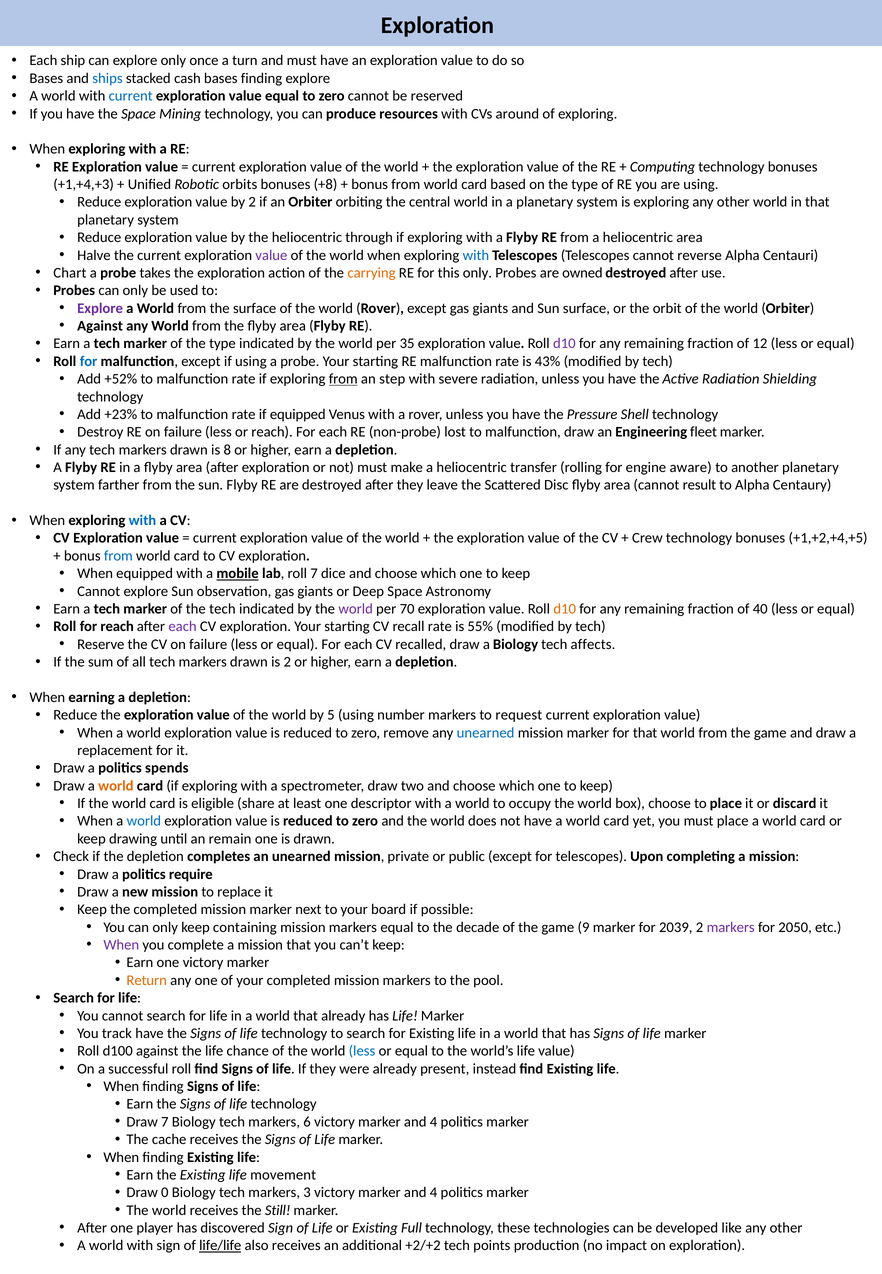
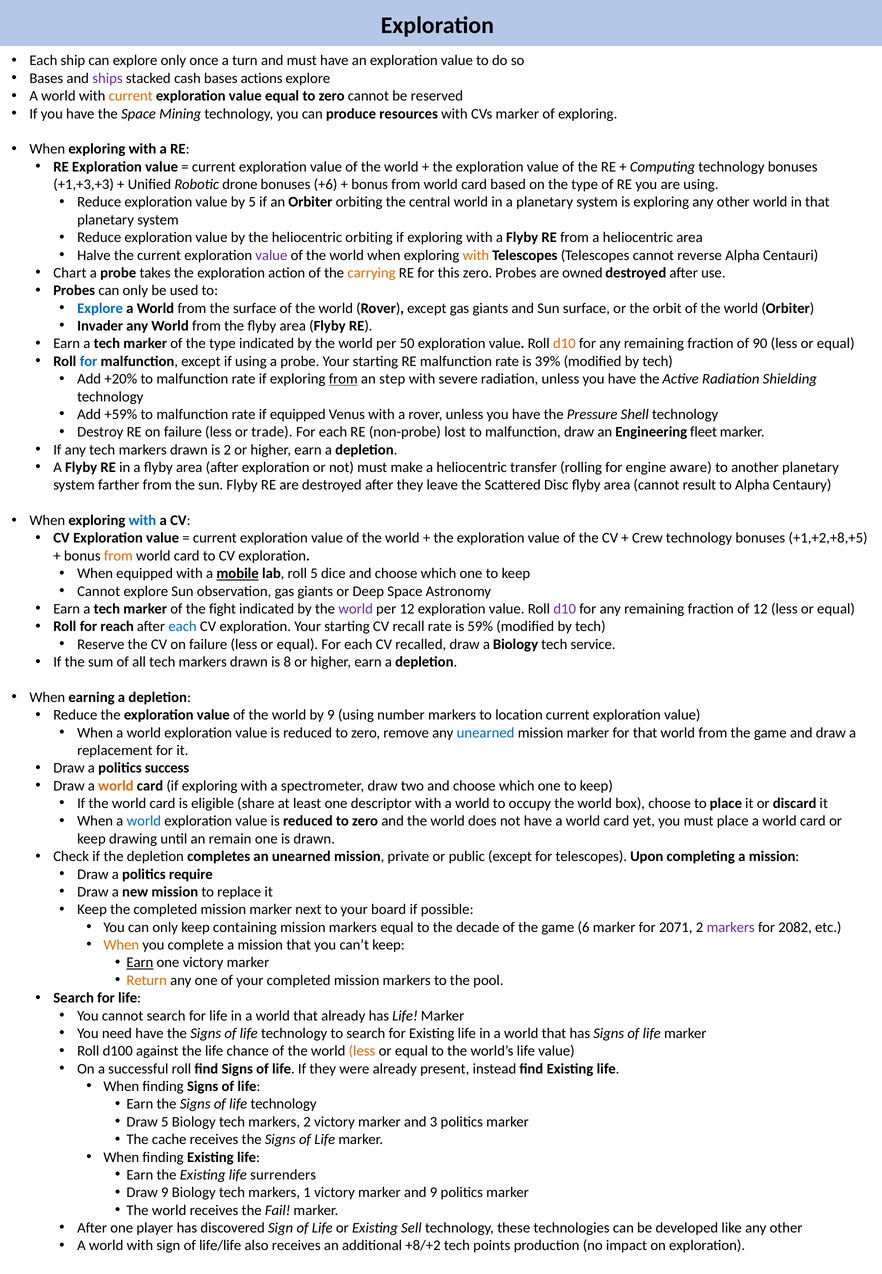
ships colour: blue -> purple
bases finding: finding -> actions
current at (131, 96) colour: blue -> orange
CVs around: around -> marker
+1,+4,+3: +1,+4,+3 -> +1,+3,+3
orbits: orbits -> drone
+8: +8 -> +6
by 2: 2 -> 5
heliocentric through: through -> orbiting
with at (476, 255) colour: blue -> orange
this only: only -> zero
Explore at (100, 308) colour: purple -> blue
Against at (100, 326): Against -> Invader
35: 35 -> 50
d10 at (564, 344) colour: purple -> orange
12: 12 -> 90
43%: 43% -> 39%
+52%: +52% -> +20%
+23%: +23% -> +59%
or reach: reach -> trade
is 8: 8 -> 2
+1,+2,+4,+5: +1,+2,+4,+5 -> +1,+2,+8,+5
from at (118, 556) colour: blue -> orange
roll 7: 7 -> 5
the tech: tech -> fight
per 70: 70 -> 12
d10 at (565, 609) colour: orange -> purple
of 40: 40 -> 12
each at (183, 627) colour: purple -> blue
55%: 55% -> 59%
affects: affects -> service
is 2: 2 -> 8
by 5: 5 -> 9
request: request -> location
spends: spends -> success
9: 9 -> 6
2039: 2039 -> 2071
2050: 2050 -> 2082
When at (121, 945) colour: purple -> orange
Earn at (140, 963) underline: none -> present
track: track -> need
less at (362, 1051) colour: blue -> orange
Draw 7: 7 -> 5
markers 6: 6 -> 2
4 at (434, 1122): 4 -> 3
movement: movement -> surrenders
Draw 0: 0 -> 9
3: 3 -> 1
4 at (434, 1193): 4 -> 9
Still: Still -> Fail
Full: Full -> Sell
life/life underline: present -> none
+2/+2: +2/+2 -> +8/+2
